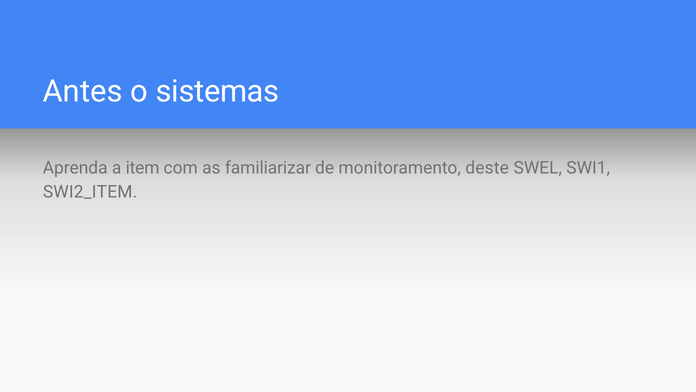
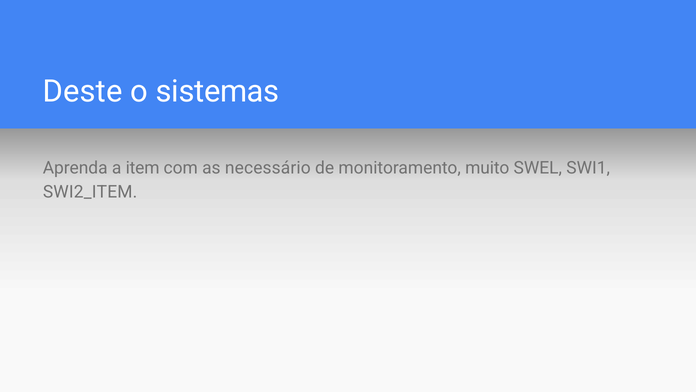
Antes: Antes -> Deste
familiarizar: familiarizar -> necessário
deste: deste -> muito
